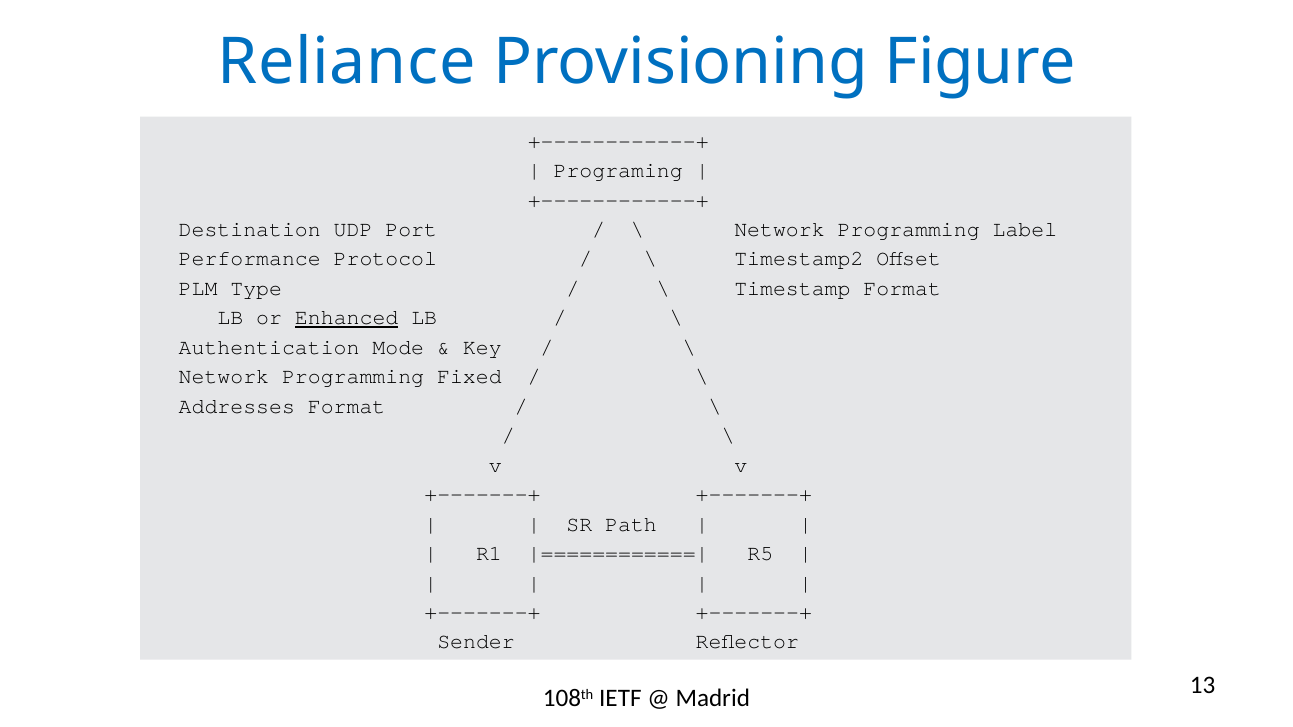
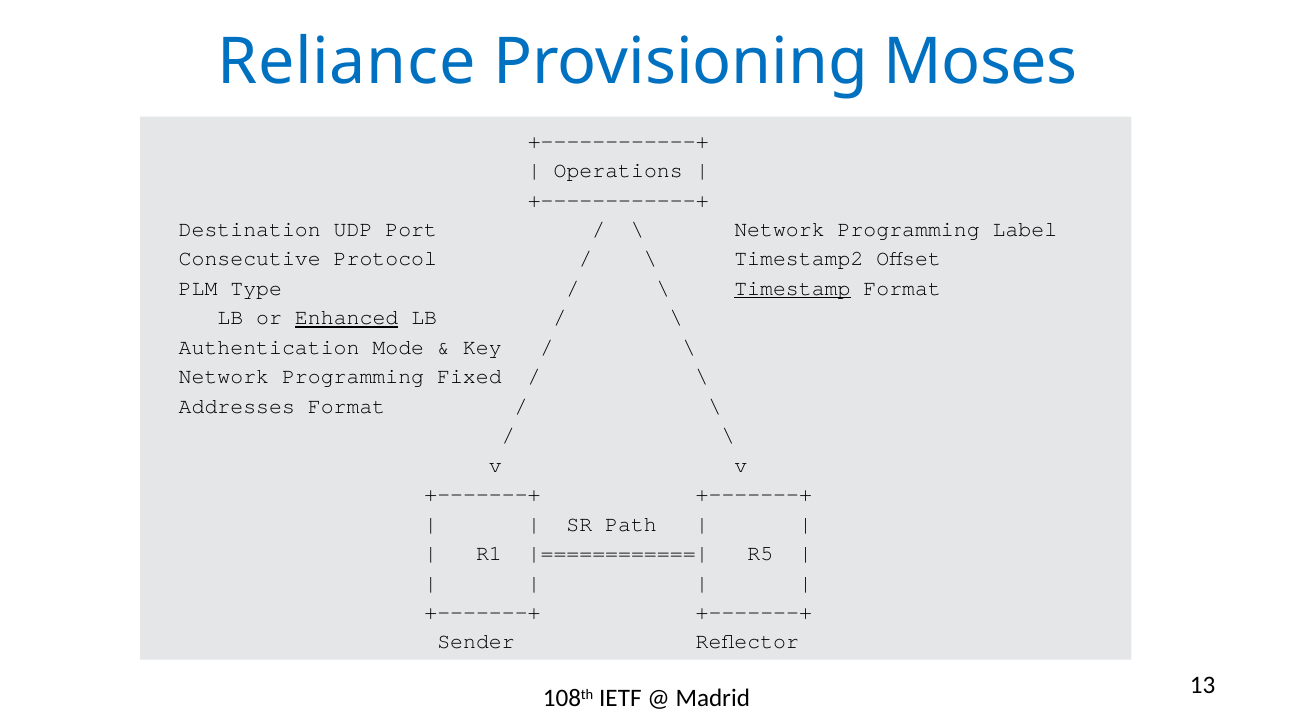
Figure: Figure -> Moses
Programing: Programing -> Operations
Performance: Performance -> Consecutive
Timestamp underline: none -> present
